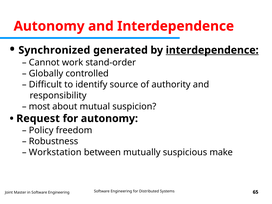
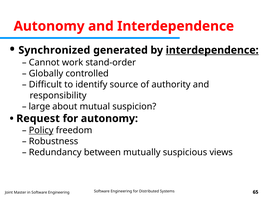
most: most -> large
Policy underline: none -> present
Workstation: Workstation -> Redundancy
make: make -> views
